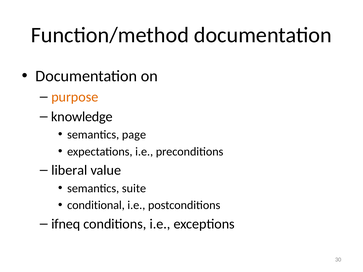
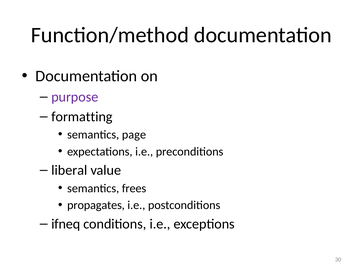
purpose colour: orange -> purple
knowledge: knowledge -> formatting
suite: suite -> frees
conditional: conditional -> propagates
